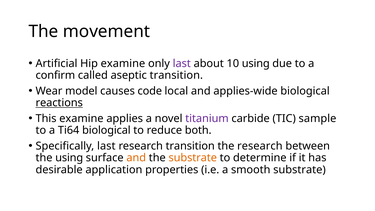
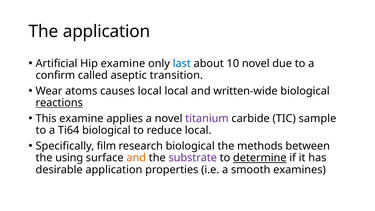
The movement: movement -> application
last at (182, 63) colour: purple -> blue
10 using: using -> novel
model: model -> atoms
causes code: code -> local
applies-wide: applies-wide -> written-wide
reduce both: both -> local
Specifically last: last -> film
research transition: transition -> biological
the research: research -> methods
substrate at (193, 158) colour: orange -> purple
determine underline: none -> present
smooth substrate: substrate -> examines
